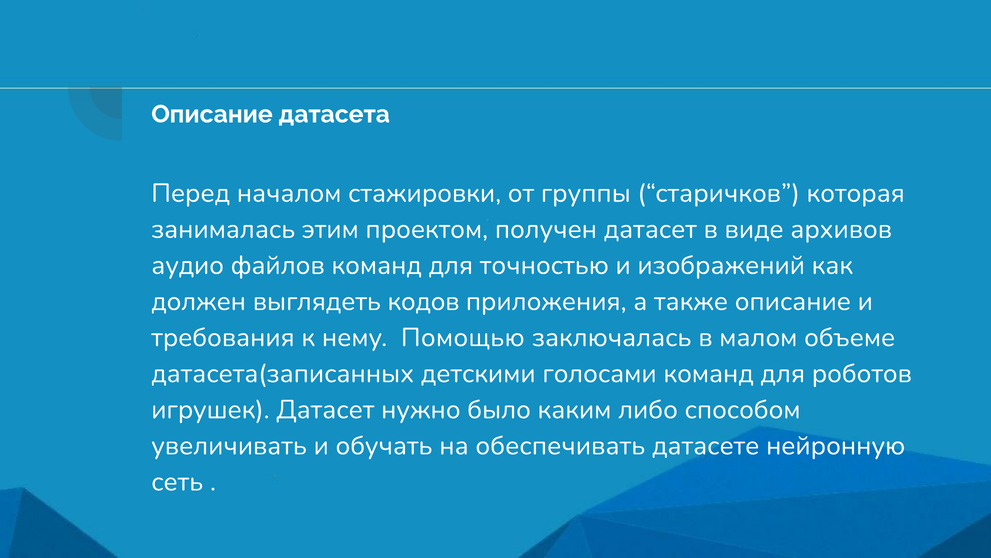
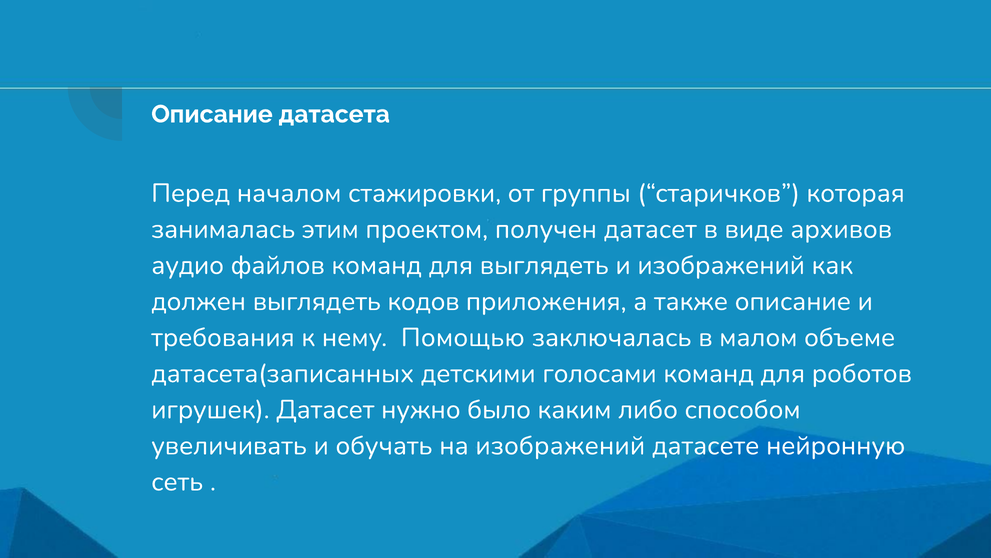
для точностью: точностью -> выглядеть
на обеспечивать: обеспечивать -> изображений
